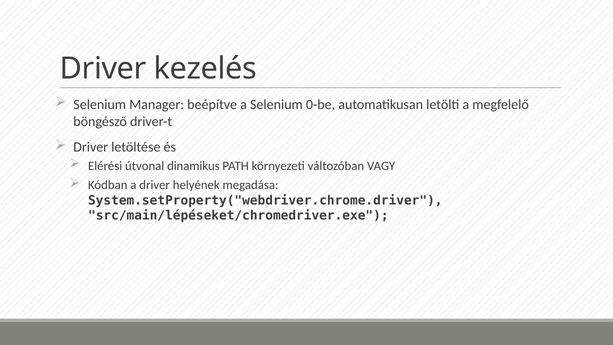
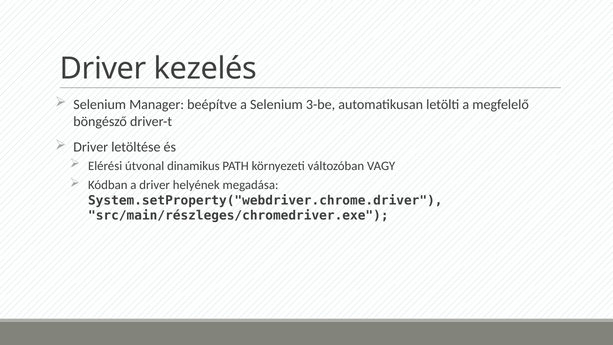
0-be: 0-be -> 3-be
src/main/lépéseket/chromedriver.exe: src/main/lépéseket/chromedriver.exe -> src/main/részleges/chromedriver.exe
